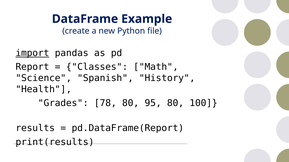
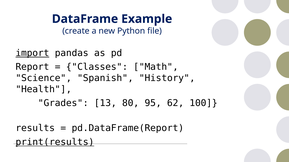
78: 78 -> 13
95 80: 80 -> 62
print(results underline: none -> present
